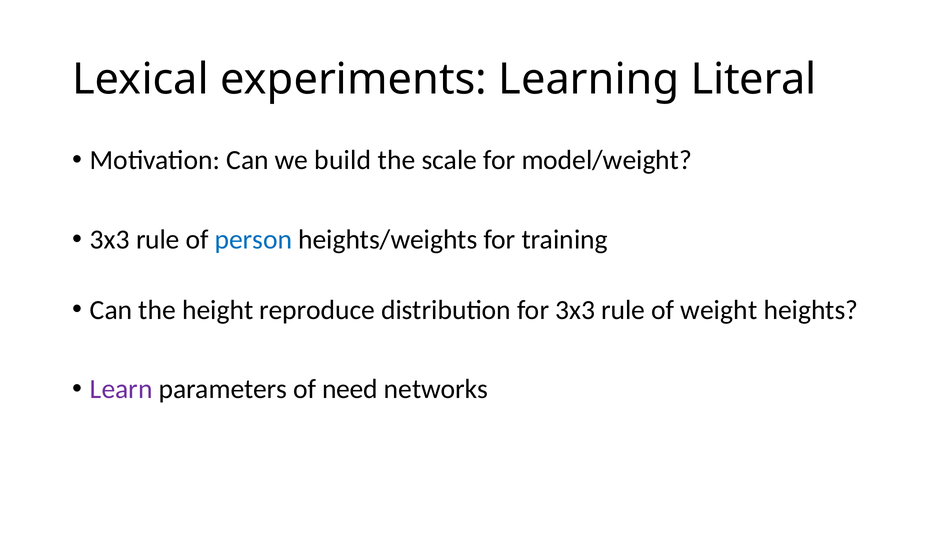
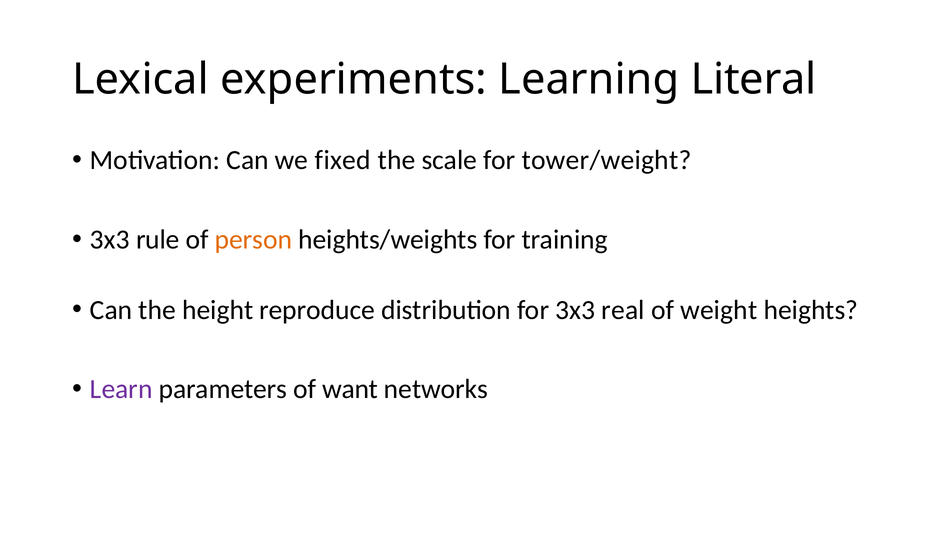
build: build -> fixed
model/weight: model/weight -> tower/weight
person colour: blue -> orange
for 3x3 rule: rule -> real
need: need -> want
